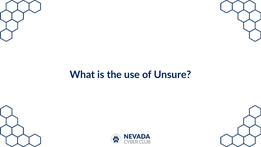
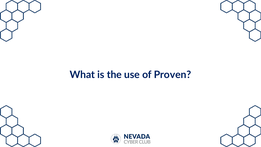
Unsure: Unsure -> Proven
